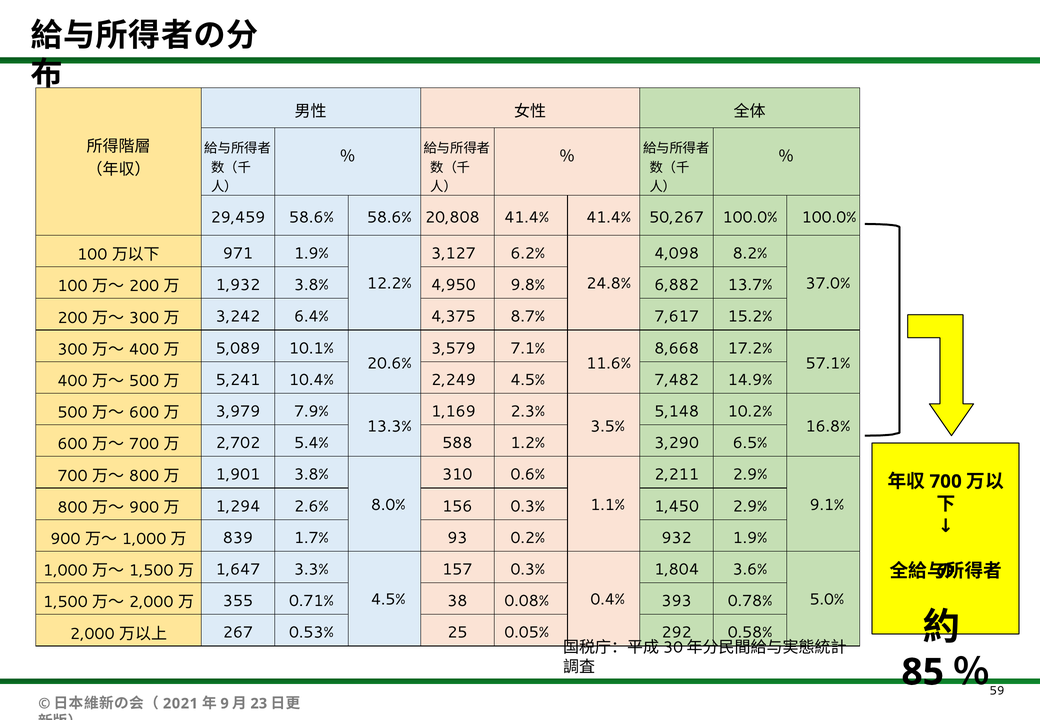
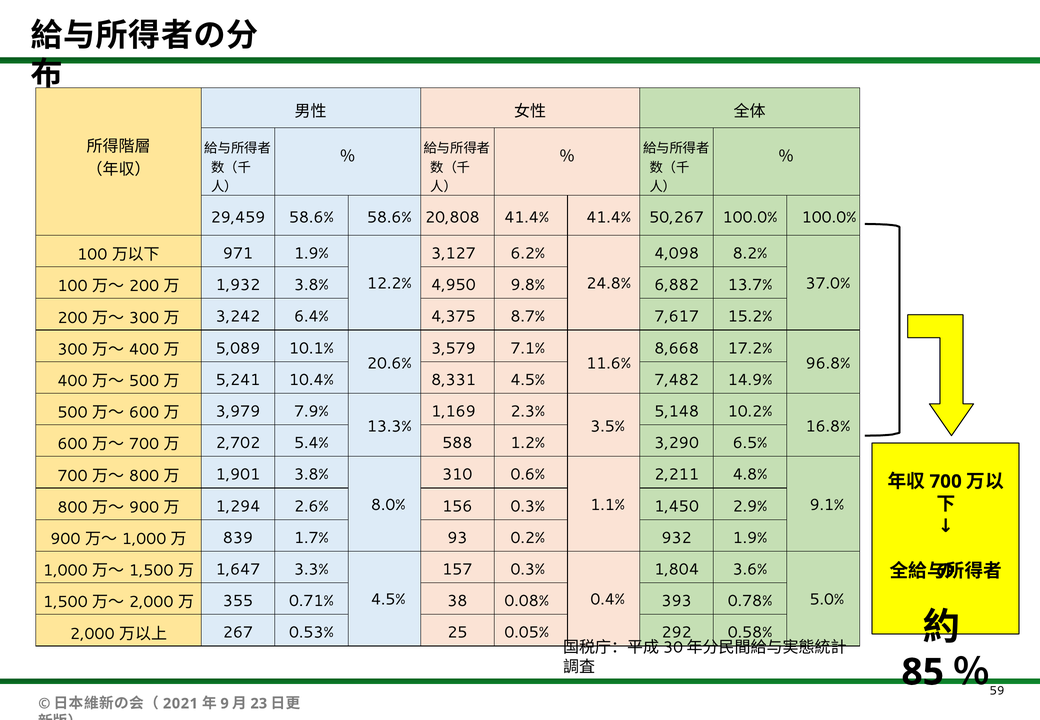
57.1%: 57.1% -> 96.8%
2,249: 2,249 -> 8,331
2,211 2.9%: 2.9% -> 4.8%
